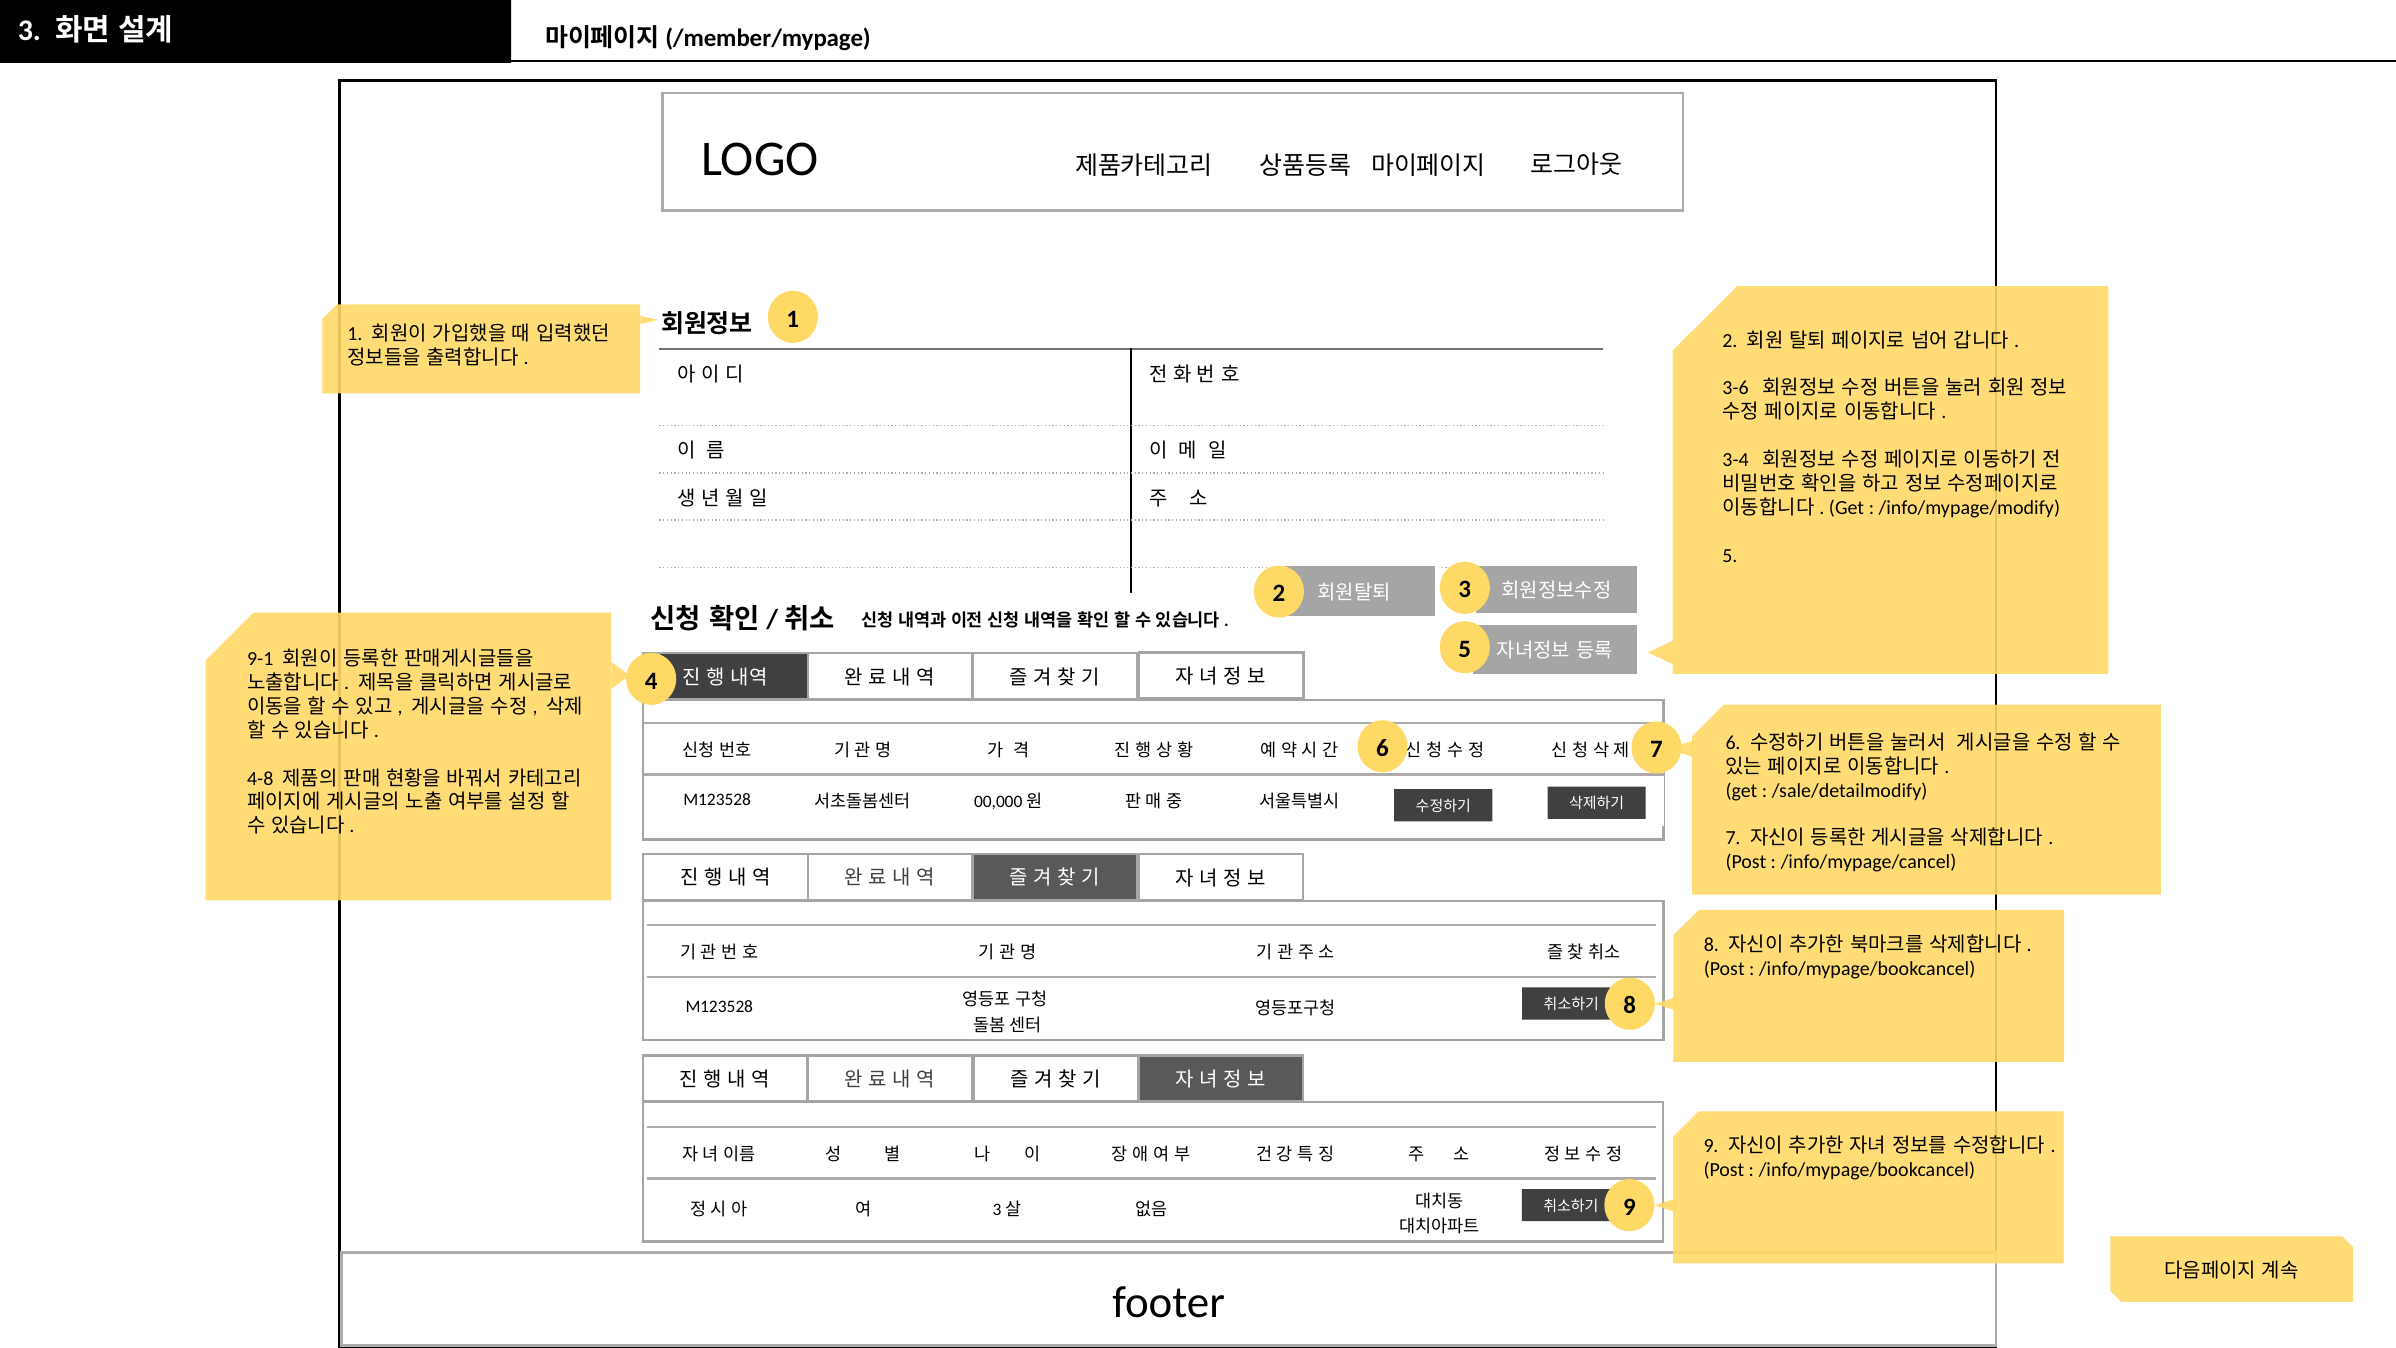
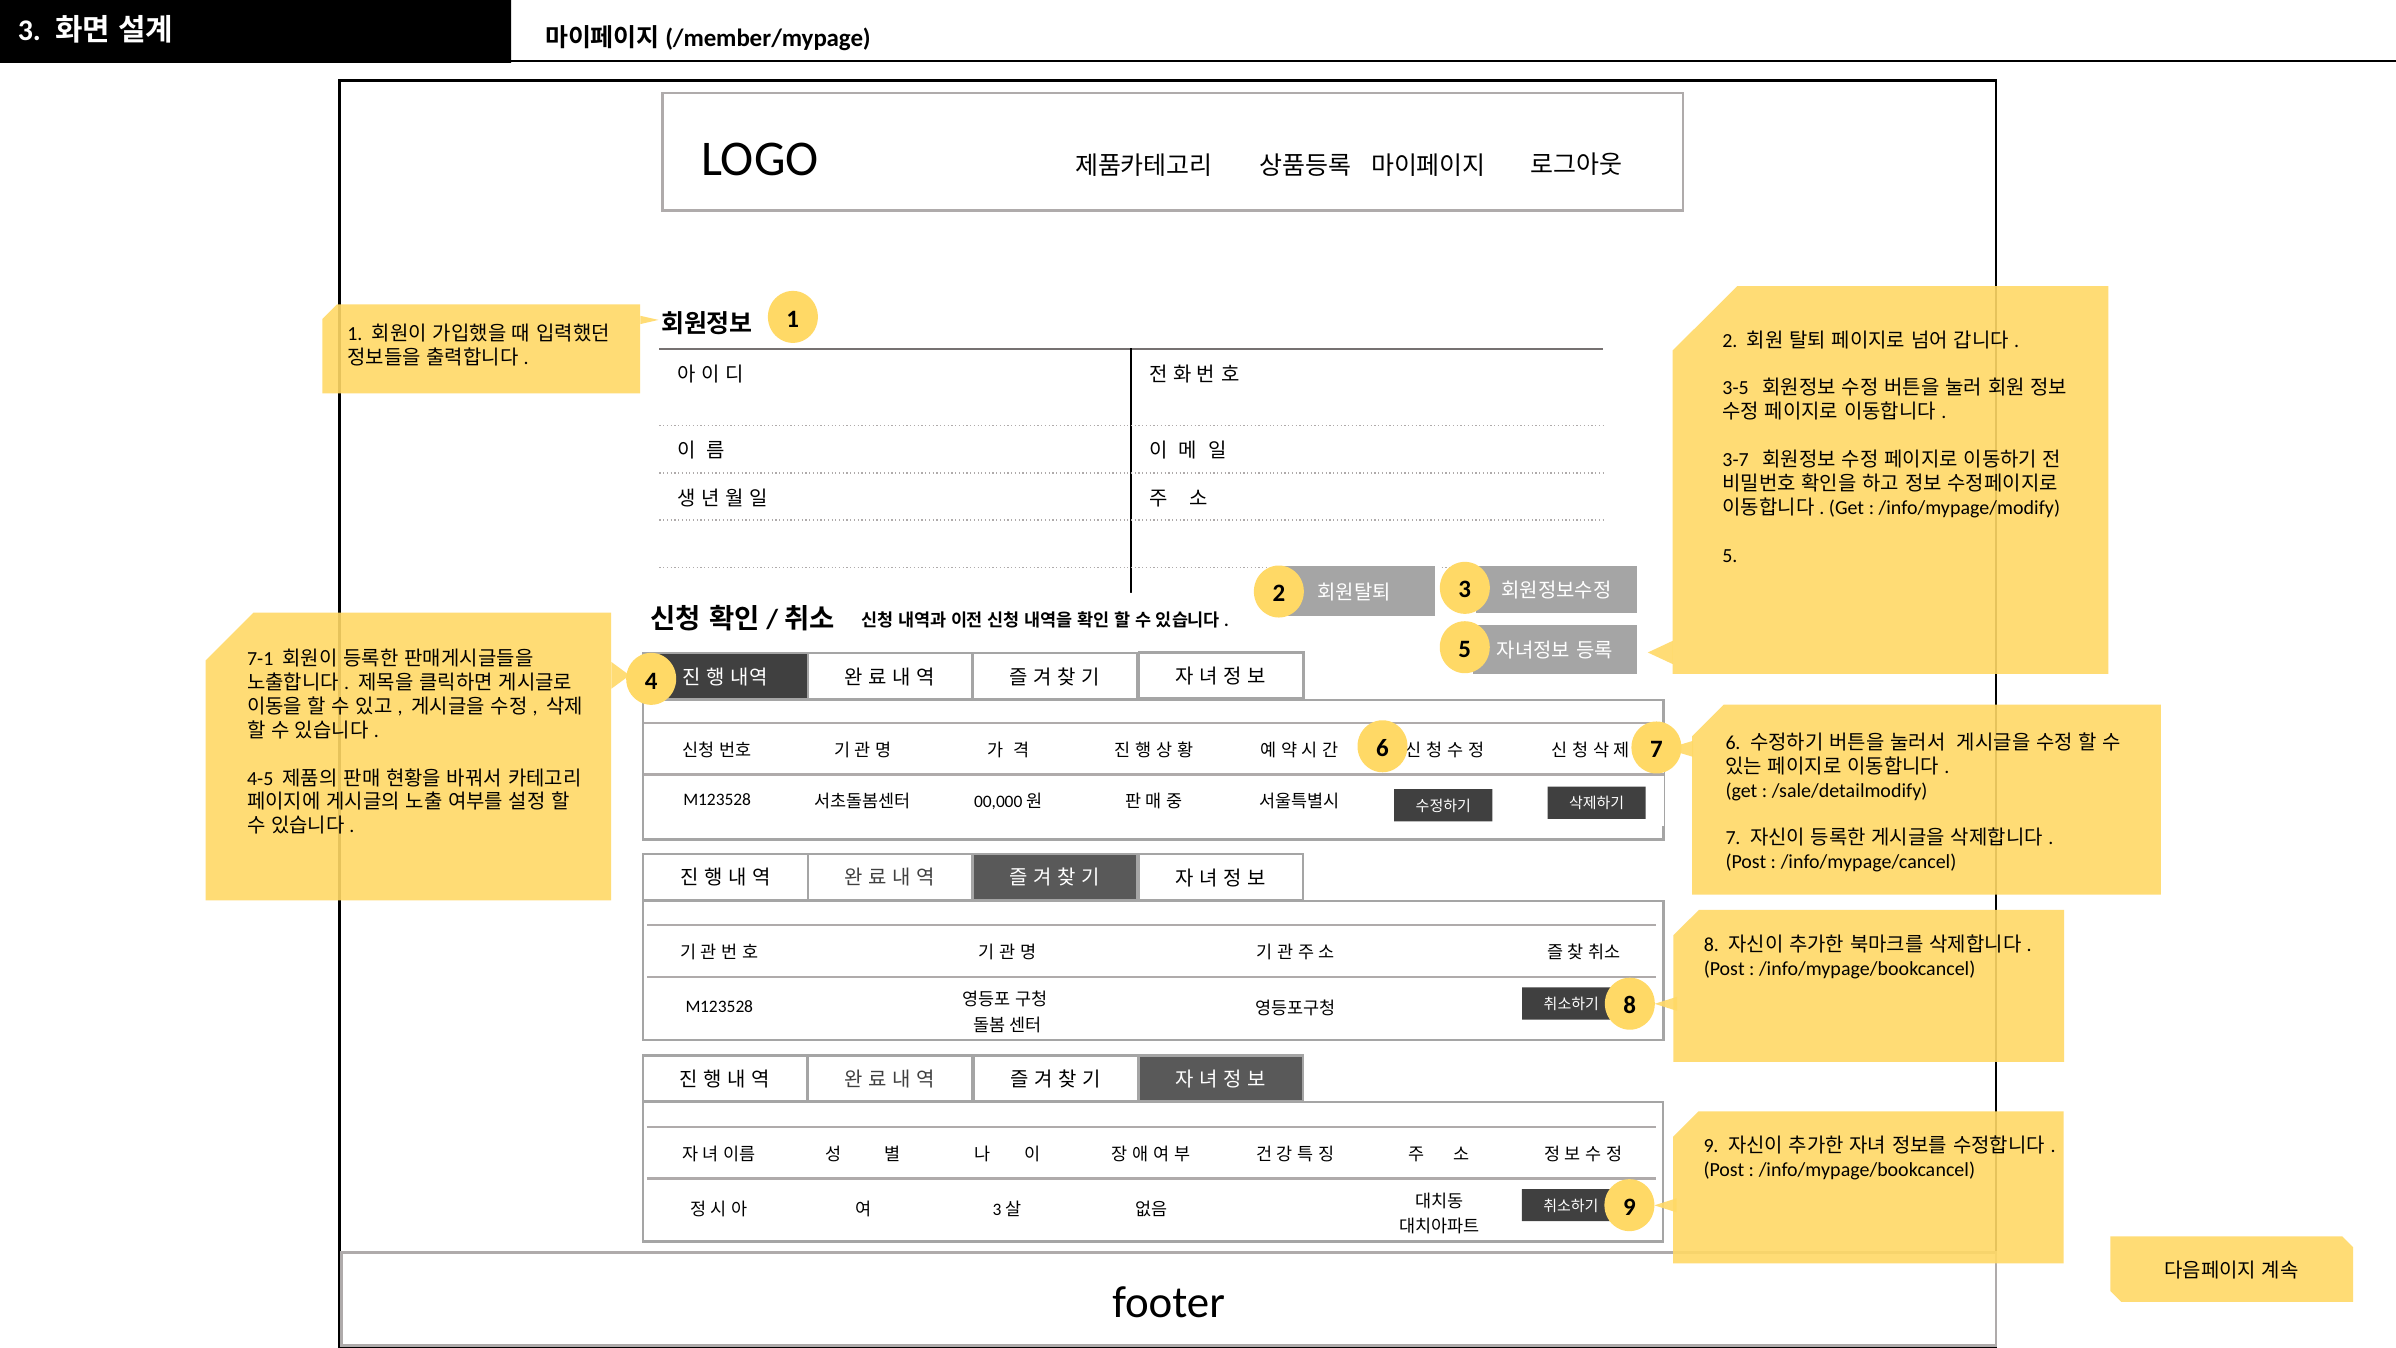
3-6: 3-6 -> 3-5
3-4: 3-4 -> 3-7
9-1: 9-1 -> 7-1
4-8: 4-8 -> 4-5
